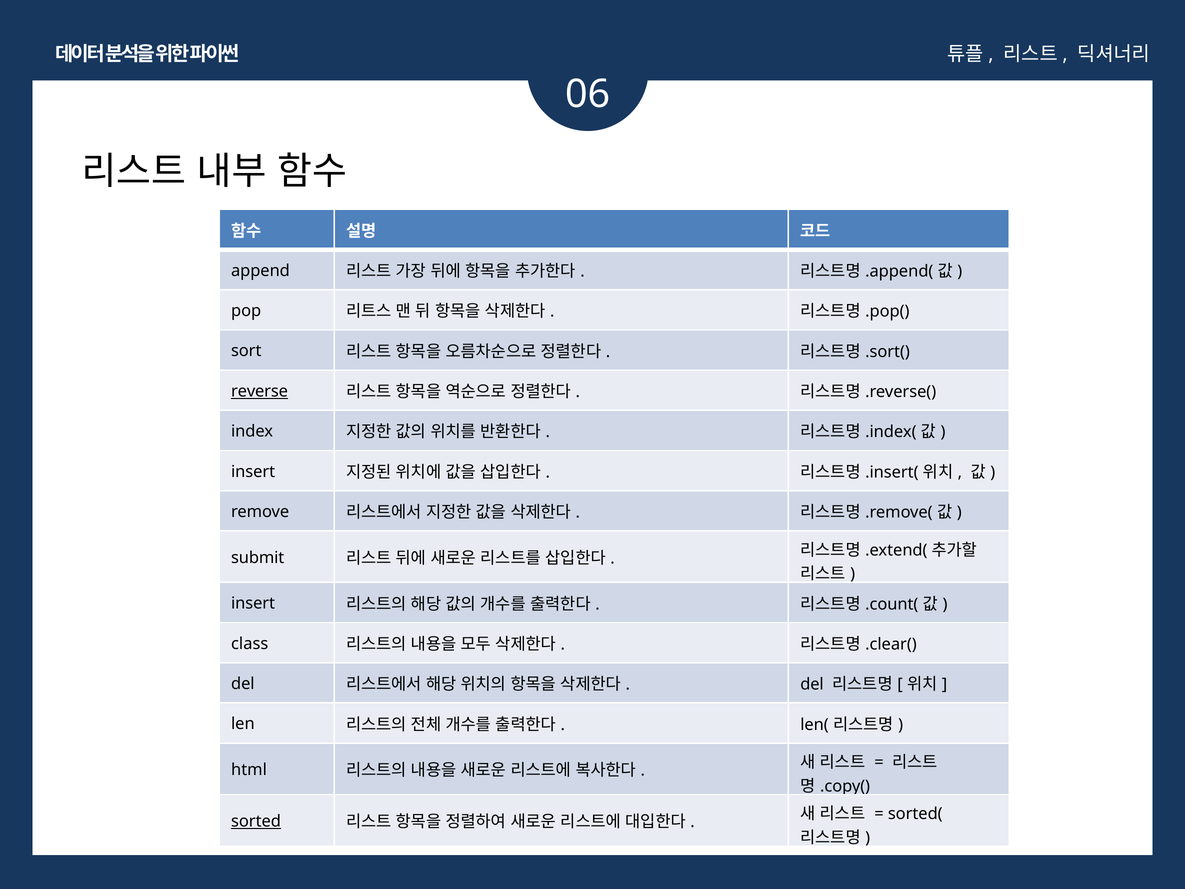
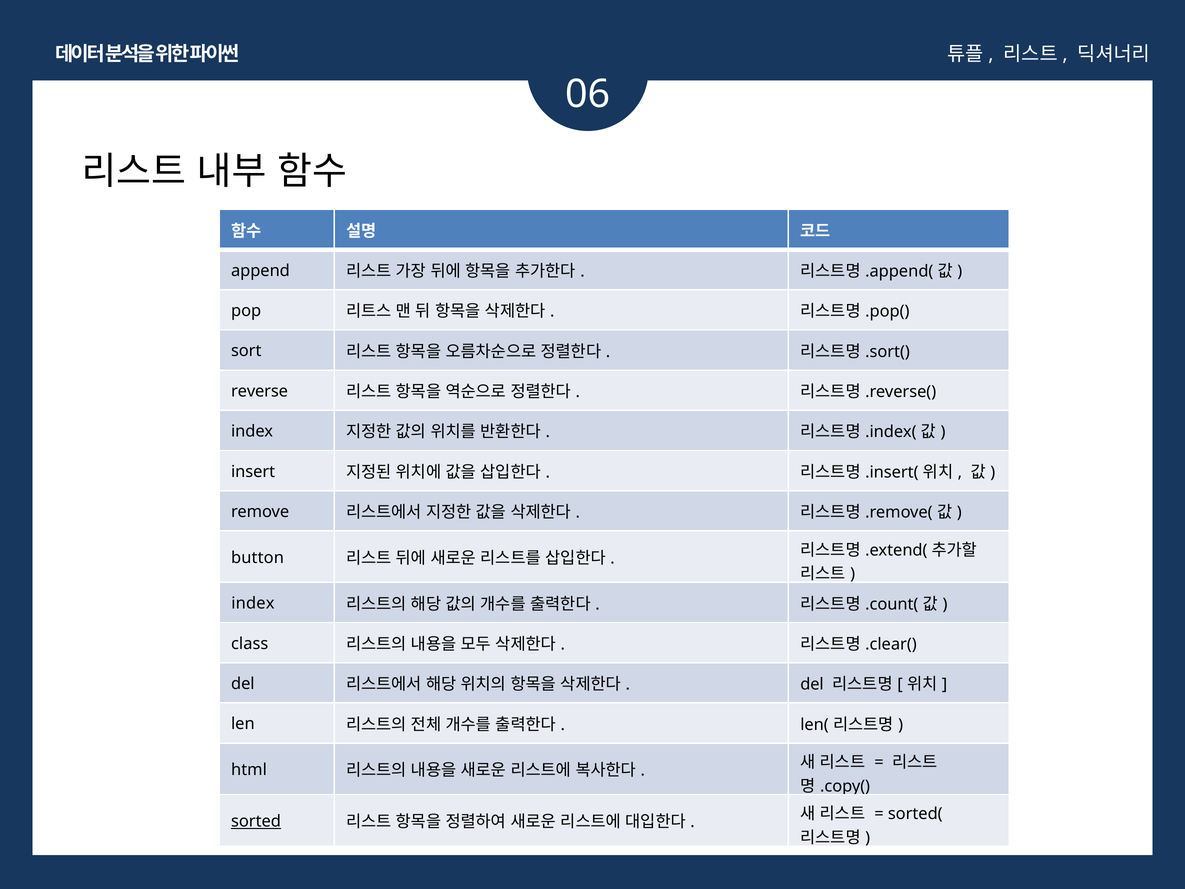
reverse underline: present -> none
submit: submit -> button
insert at (253, 603): insert -> index
